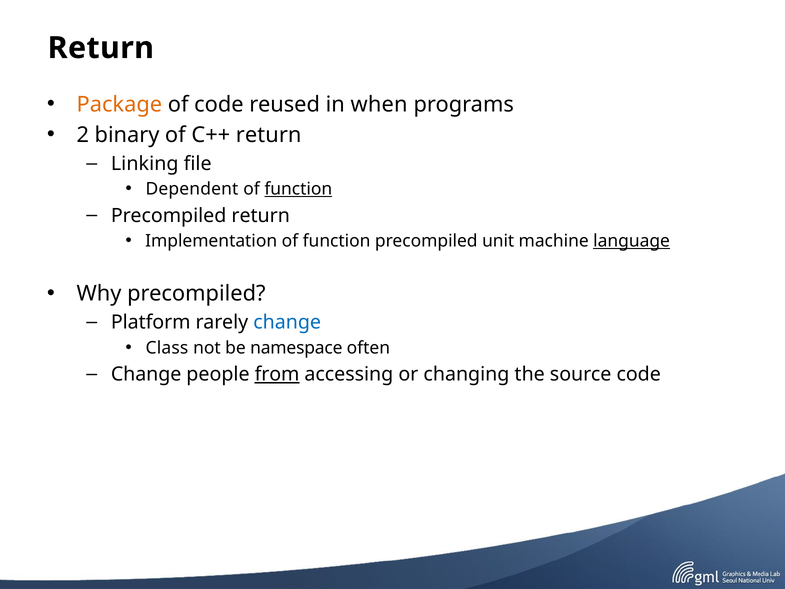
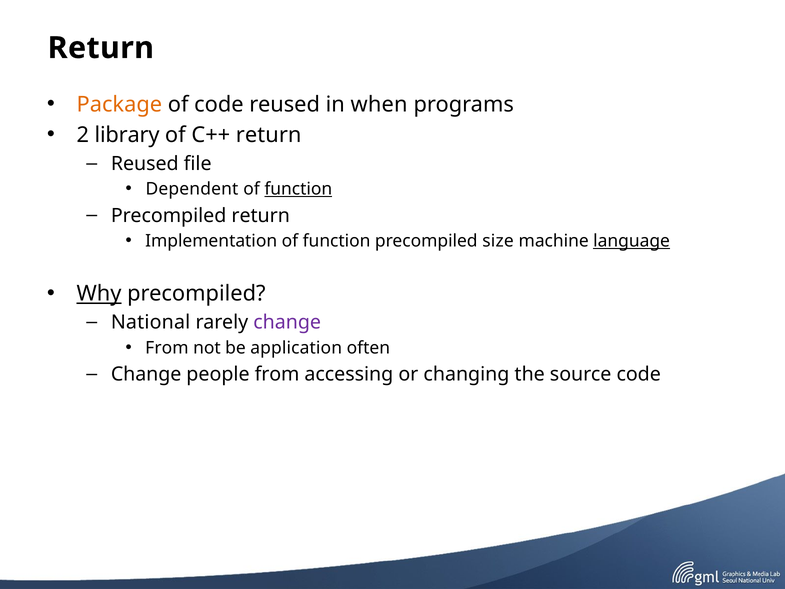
binary: binary -> library
Linking at (145, 164): Linking -> Reused
unit: unit -> size
Why underline: none -> present
Platform: Platform -> National
change at (287, 322) colour: blue -> purple
Class at (167, 348): Class -> From
namespace: namespace -> application
from at (277, 374) underline: present -> none
